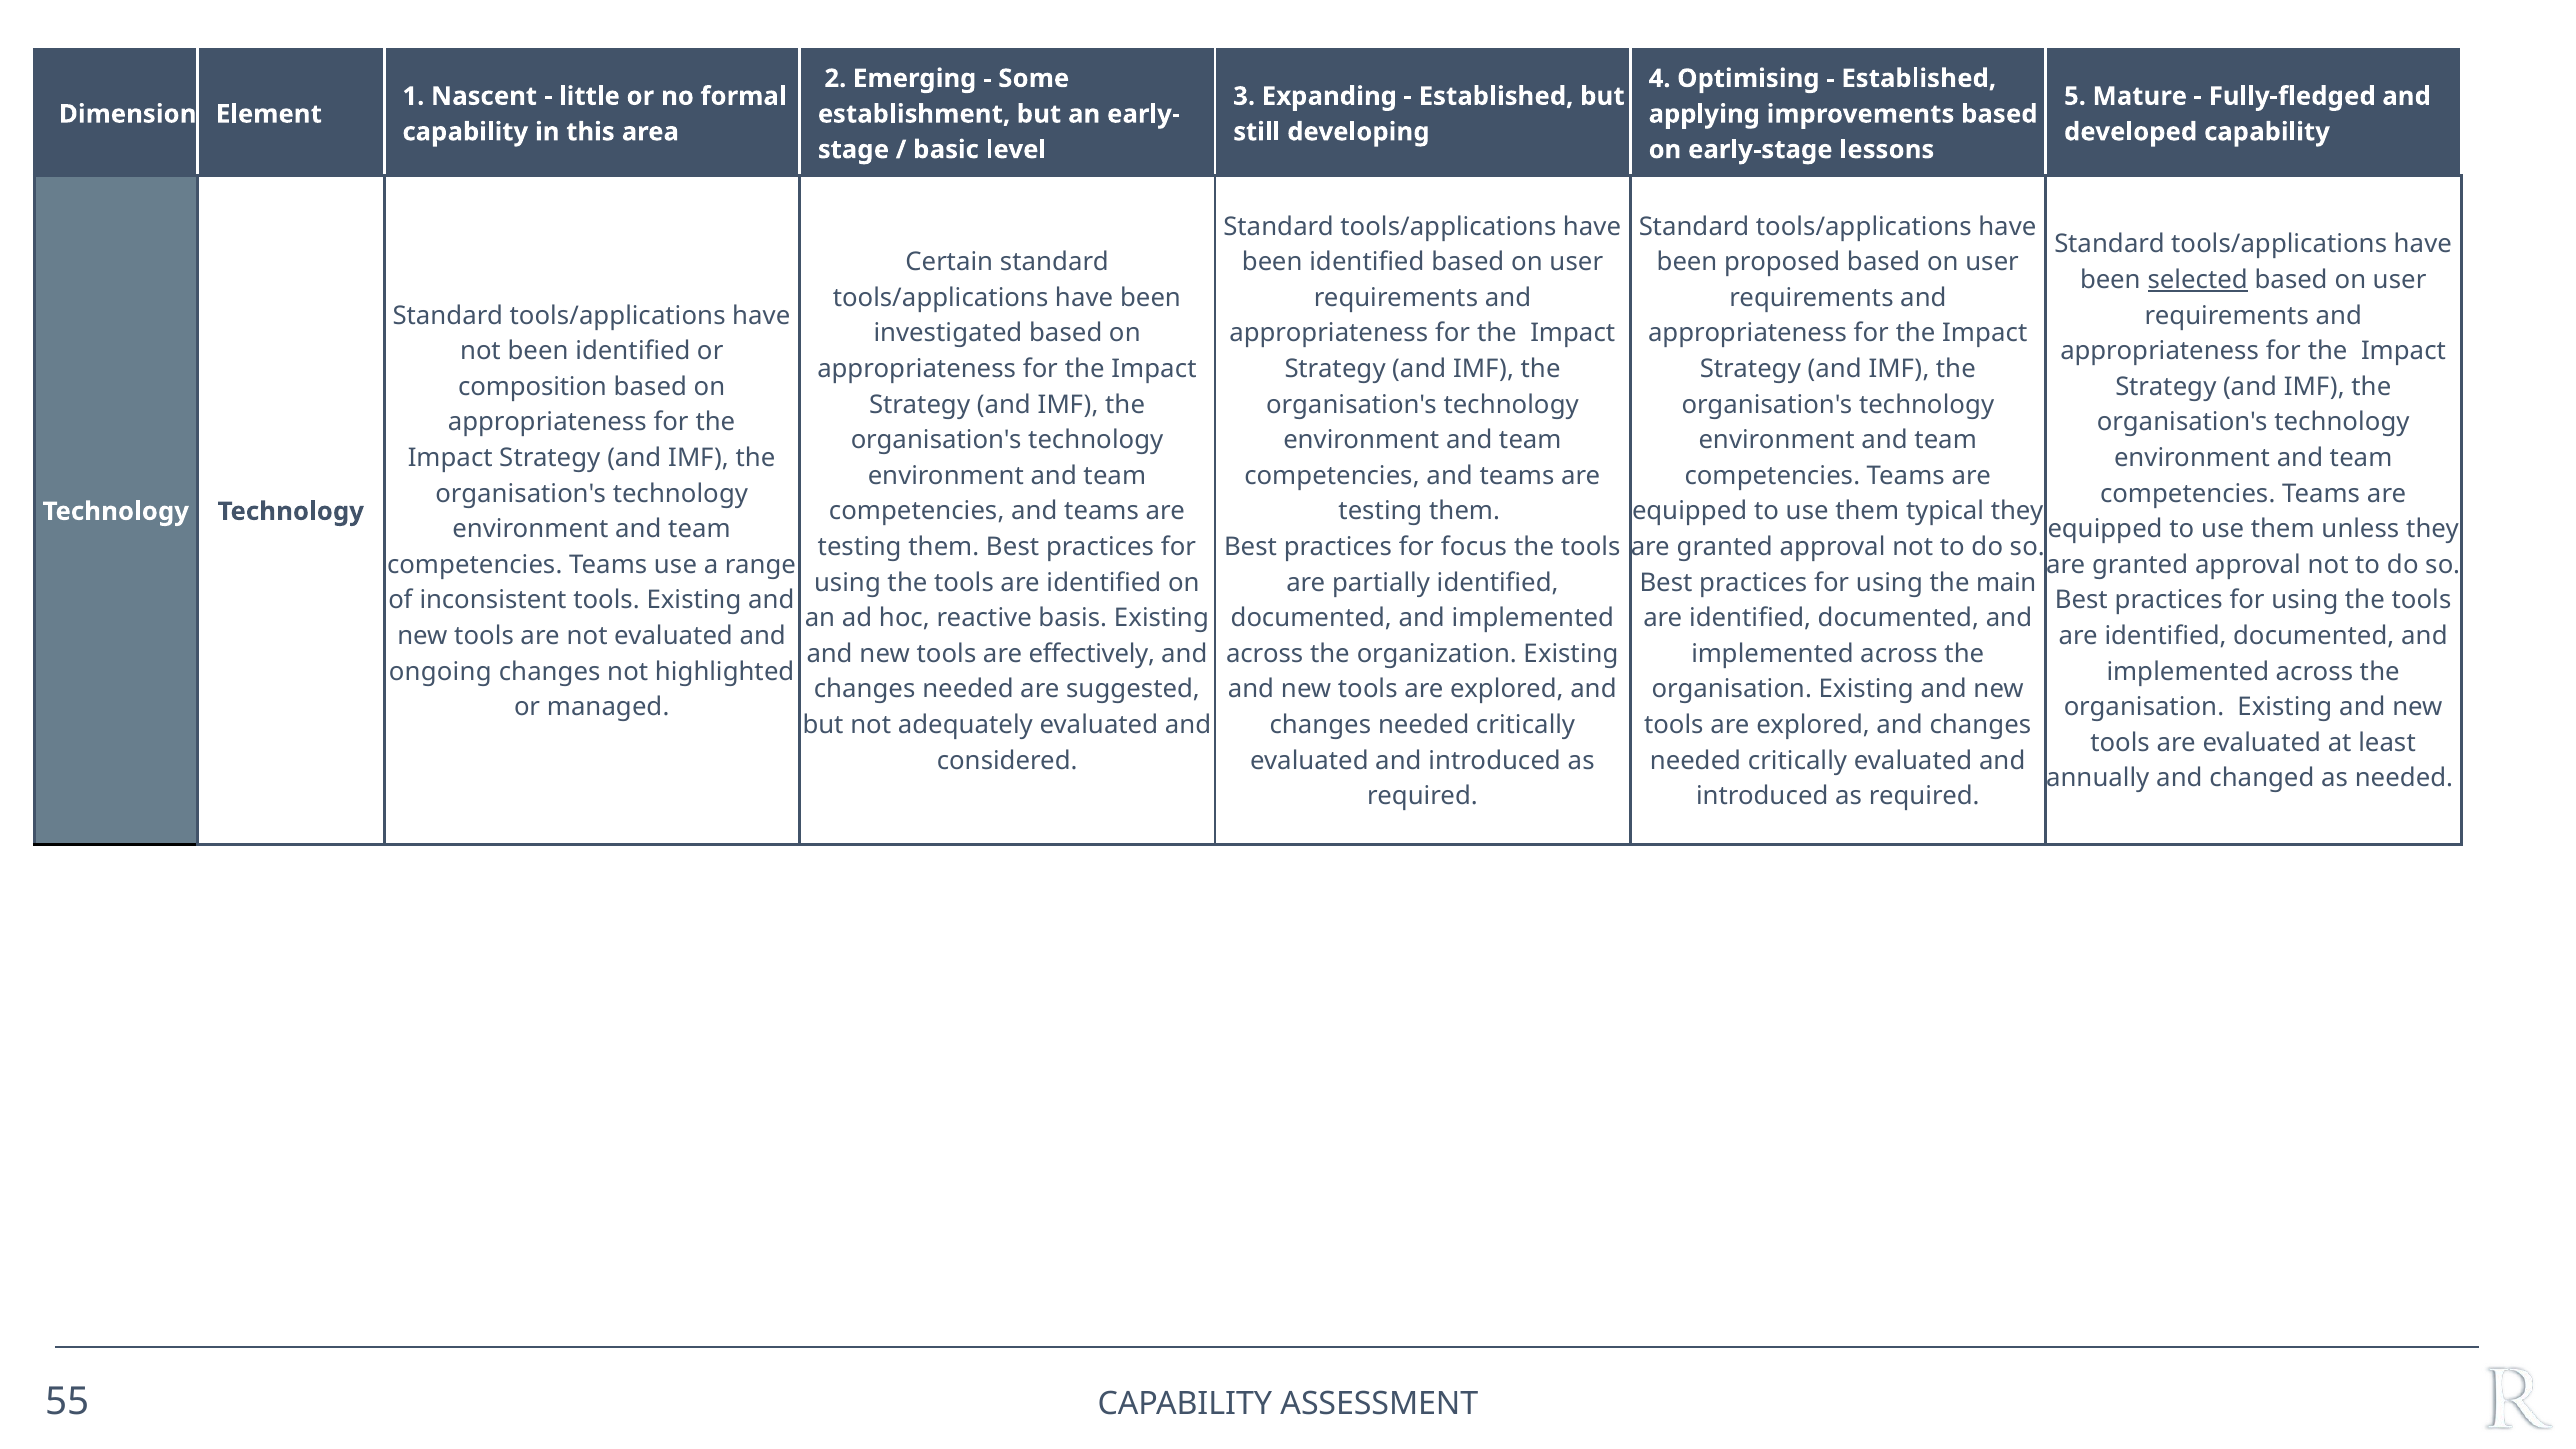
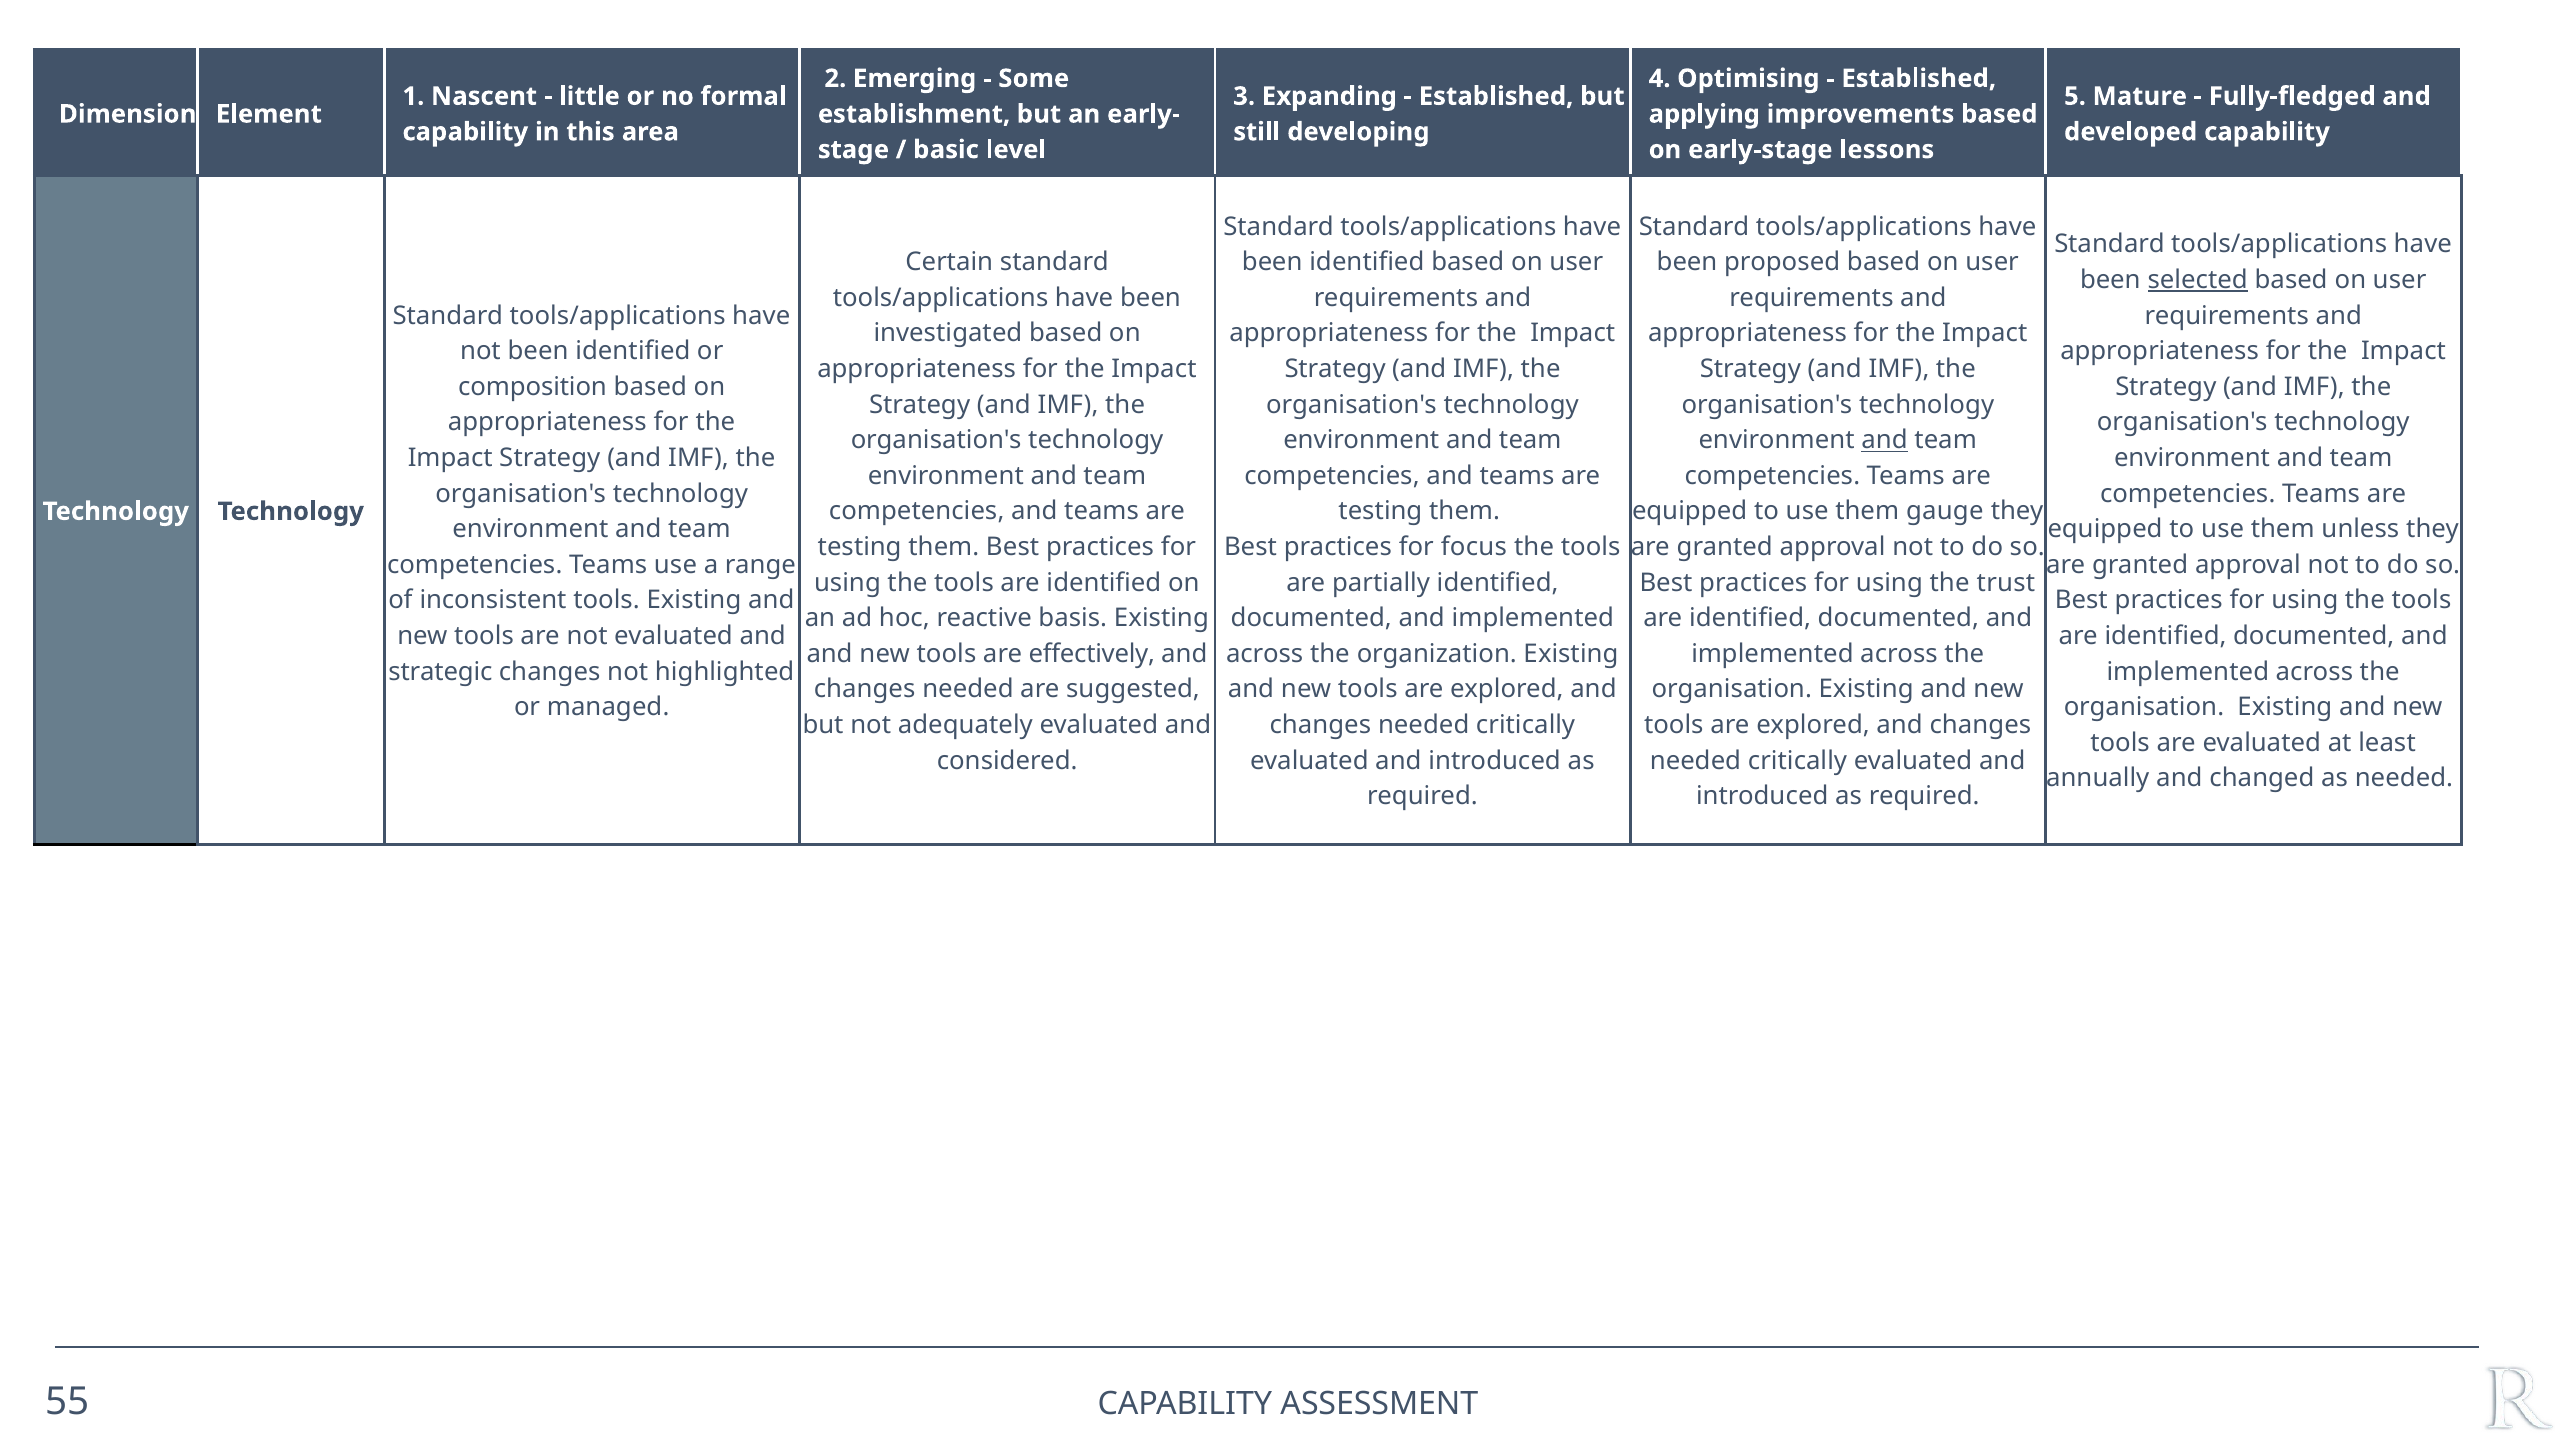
and at (1885, 440) underline: none -> present
typical: typical -> gauge
main: main -> trust
ongoing: ongoing -> strategic
